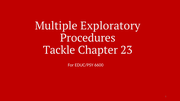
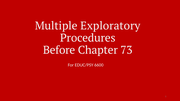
Tackle: Tackle -> Before
23: 23 -> 73
